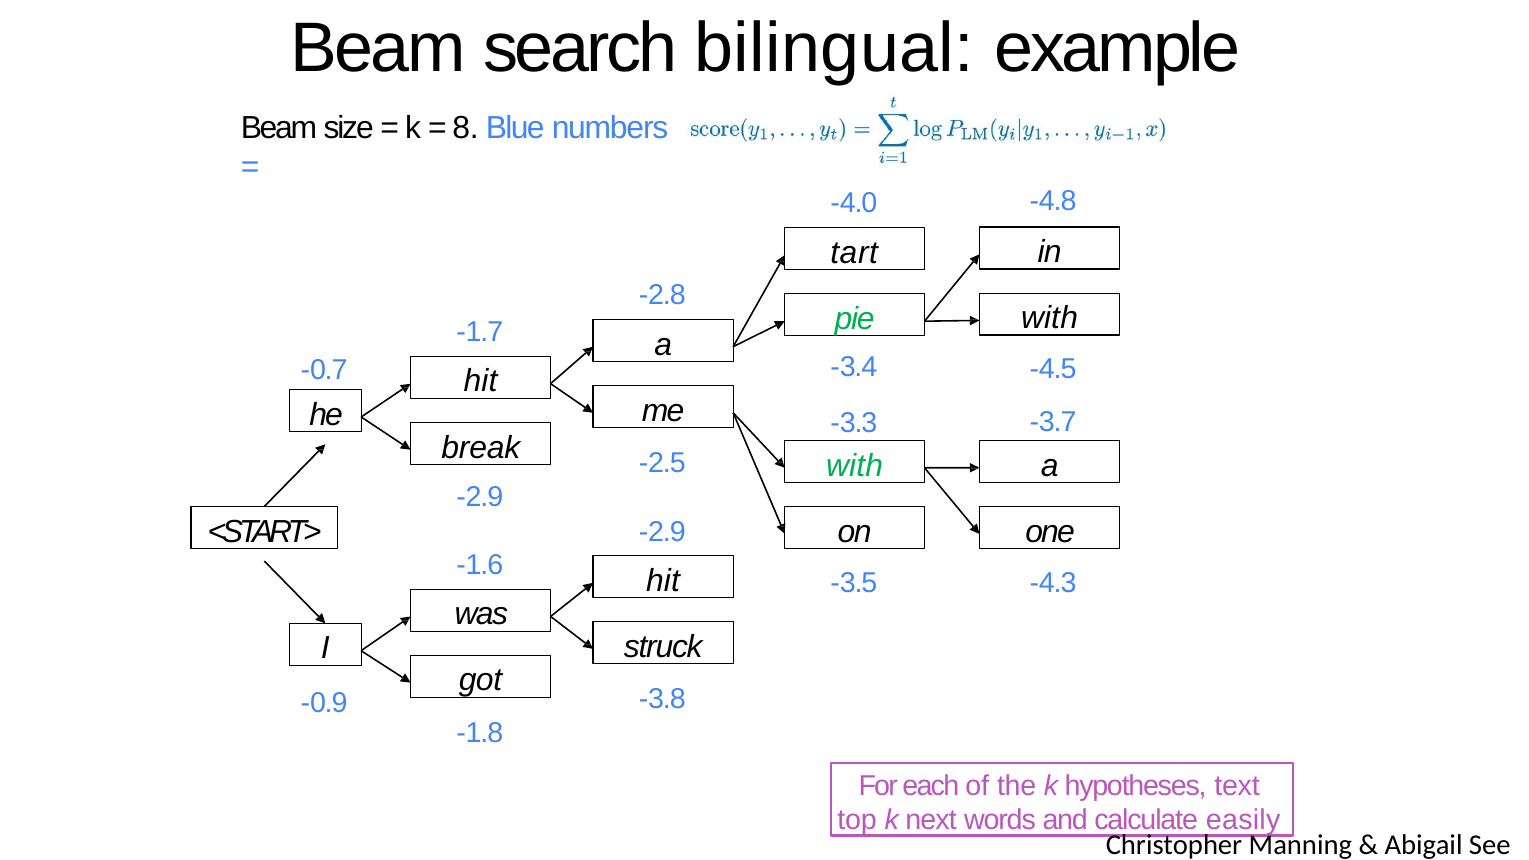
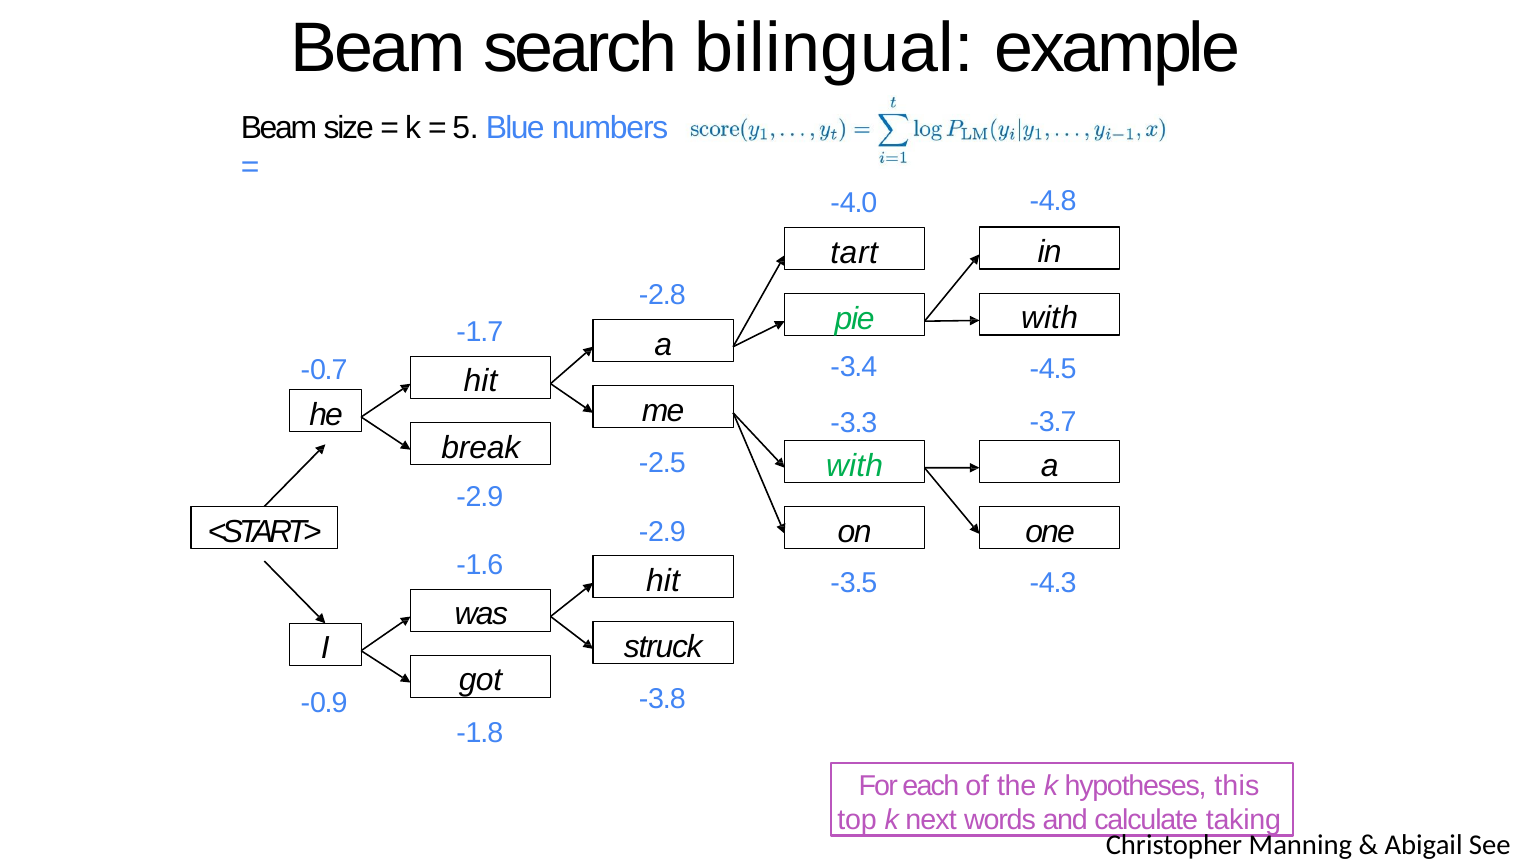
8: 8 -> 5
text: text -> this
easily: easily -> taking
